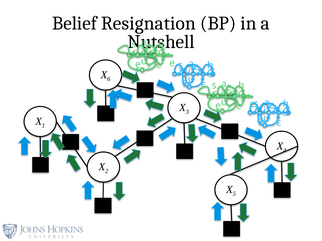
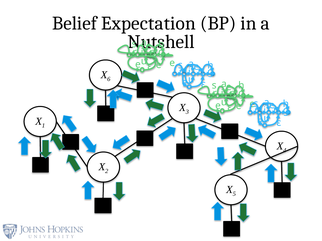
Resignation: Resignation -> Expectation
